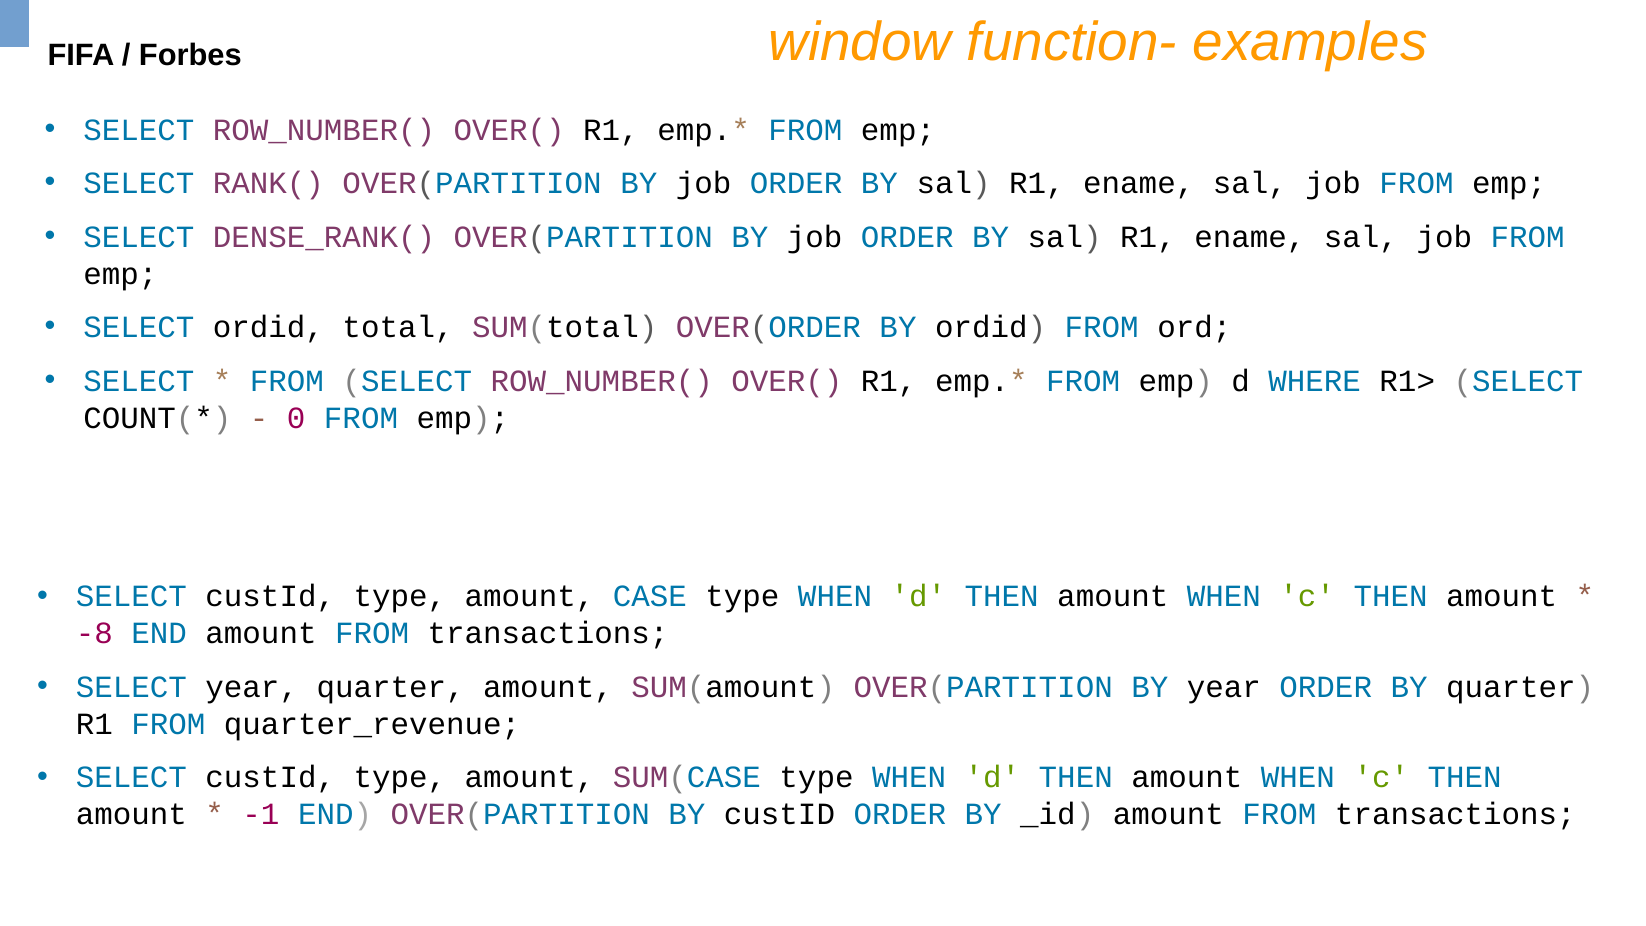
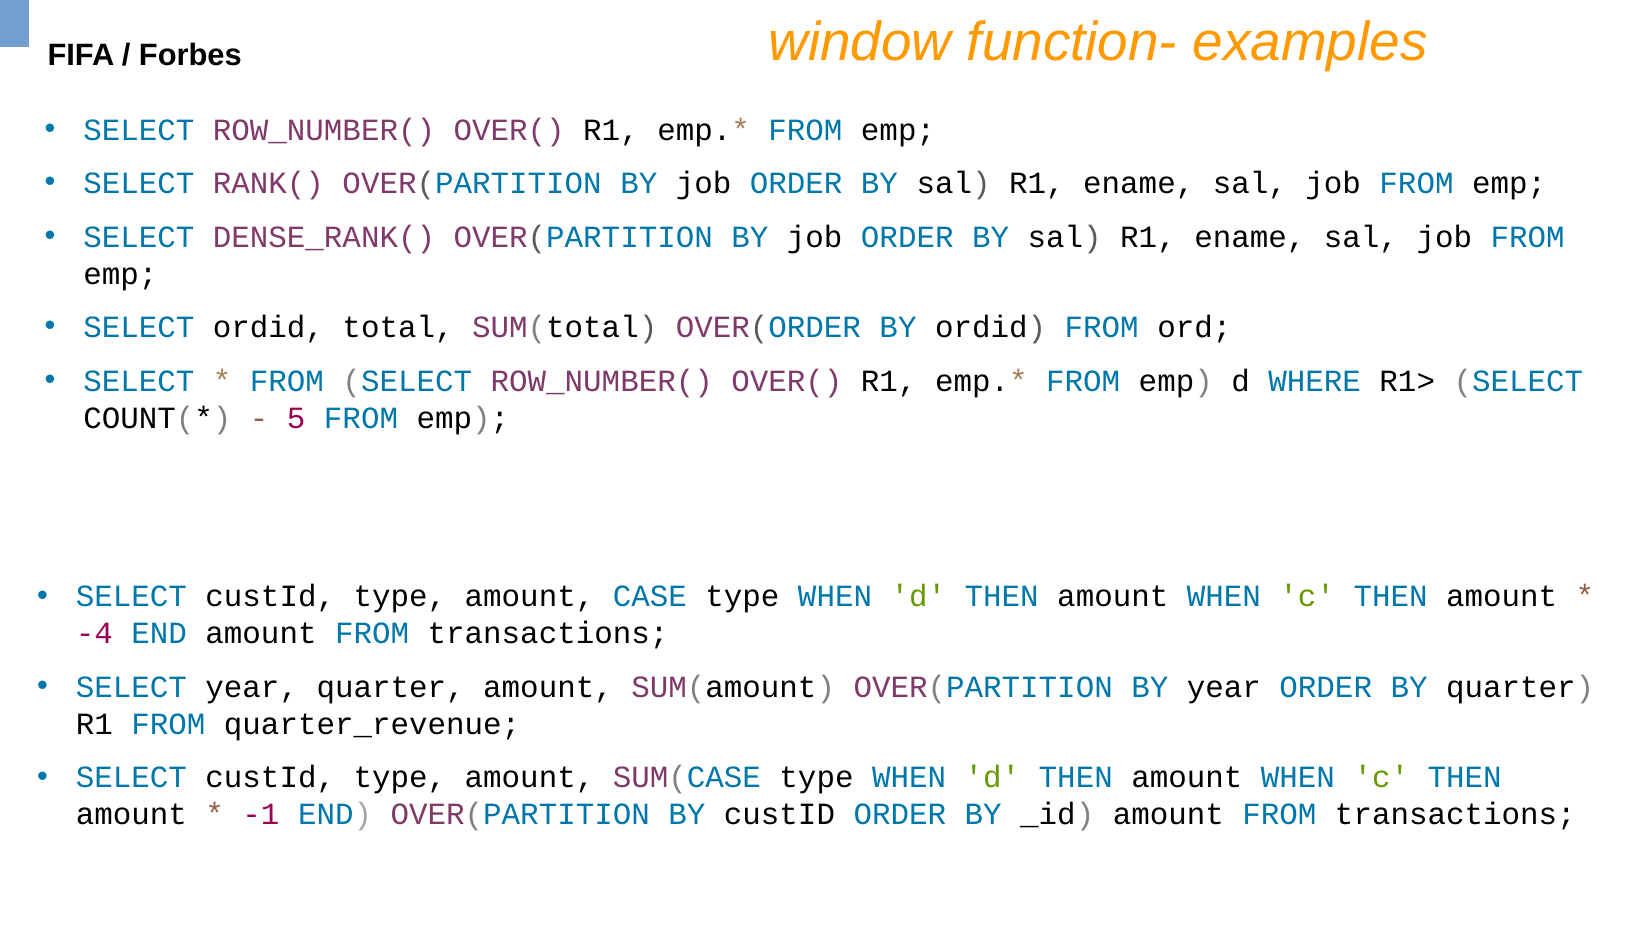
0: 0 -> 5
-8: -8 -> -4
